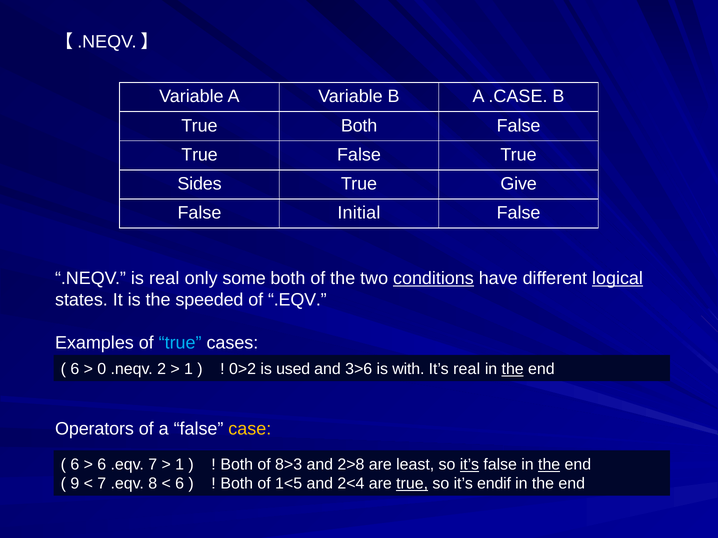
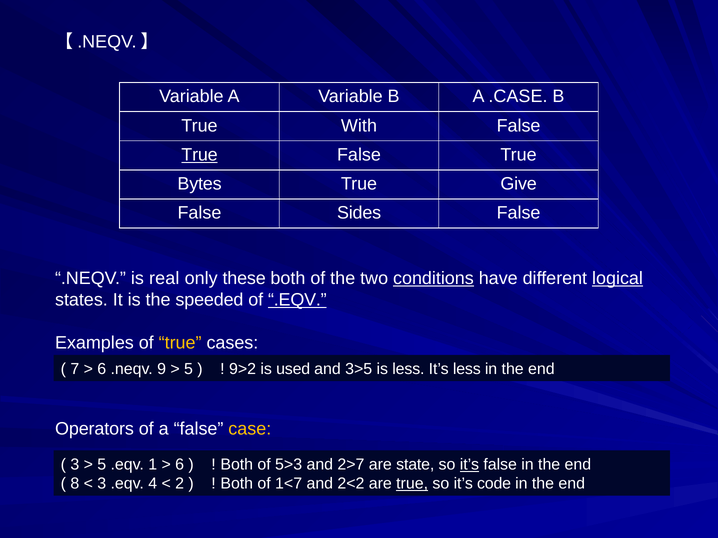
True Both: Both -> With
True at (200, 155) underline: none -> present
Sides: Sides -> Bytes
Initial: Initial -> Sides
some: some -> these
.EQV at (297, 300) underline: none -> present
true at (180, 343) colour: light blue -> yellow
6 at (75, 370): 6 -> 7
0 at (102, 370): 0 -> 6
2: 2 -> 9
1 at (188, 370): 1 -> 5
0>2: 0>2 -> 9>2
3>6: 3>6 -> 3>5
is with: with -> less
It’s real: real -> less
the at (513, 370) underline: present -> none
6 at (75, 465): 6 -> 3
6 at (102, 465): 6 -> 5
.eqv 7: 7 -> 1
1 at (180, 465): 1 -> 6
8>3: 8>3 -> 5>3
2>8: 2>8 -> 2>7
least: least -> state
the at (549, 465) underline: present -> none
9: 9 -> 8
7 at (102, 484): 7 -> 3
8: 8 -> 4
6 at (180, 484): 6 -> 2
1<5: 1<5 -> 1<7
2<4: 2<4 -> 2<2
endif: endif -> code
